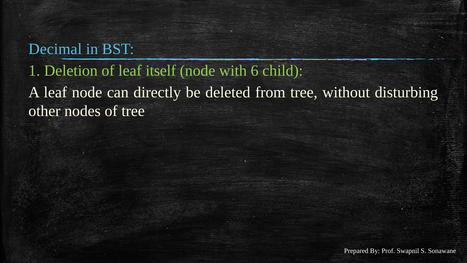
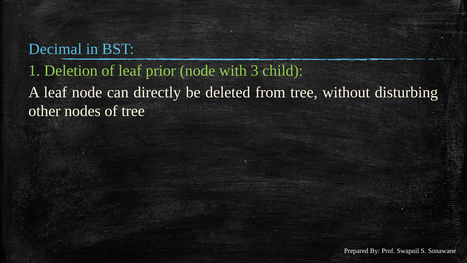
itself: itself -> prior
6: 6 -> 3
